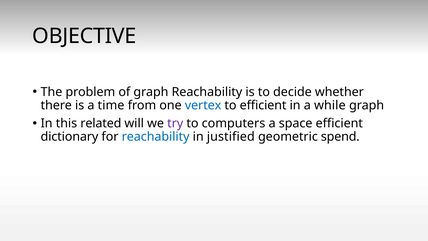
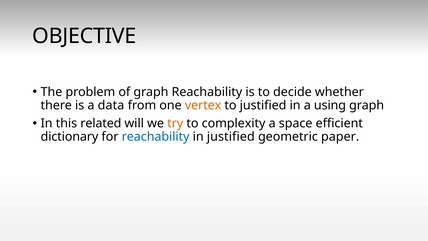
time: time -> data
vertex colour: blue -> orange
to efficient: efficient -> justified
while: while -> using
try colour: purple -> orange
computers: computers -> complexity
spend: spend -> paper
